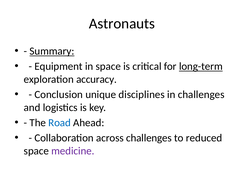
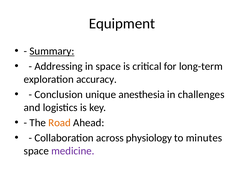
Astronauts: Astronauts -> Equipment
Equipment: Equipment -> Addressing
long-term underline: present -> none
disciplines: disciplines -> anesthesia
Road colour: blue -> orange
across challenges: challenges -> physiology
reduced: reduced -> minutes
